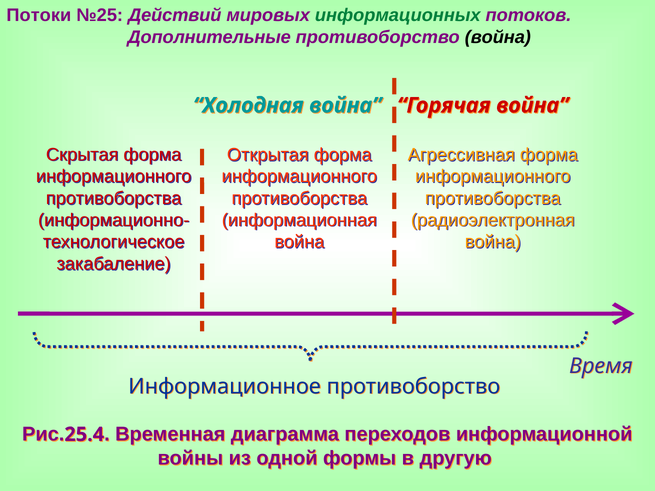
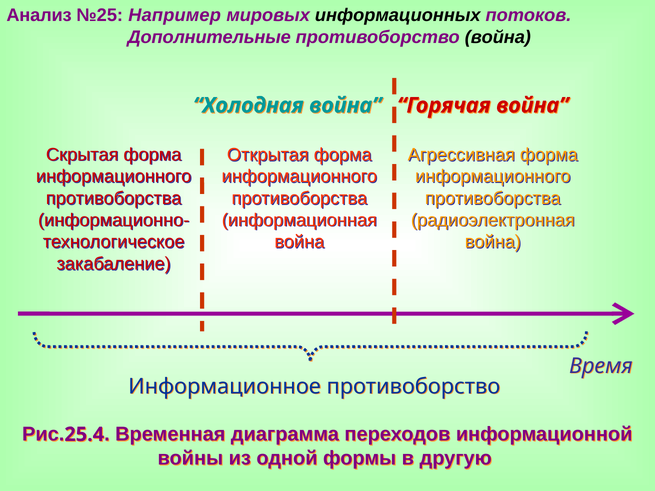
Потоки: Потоки -> Анализ
Действий: Действий -> Например
информационных colour: green -> black
